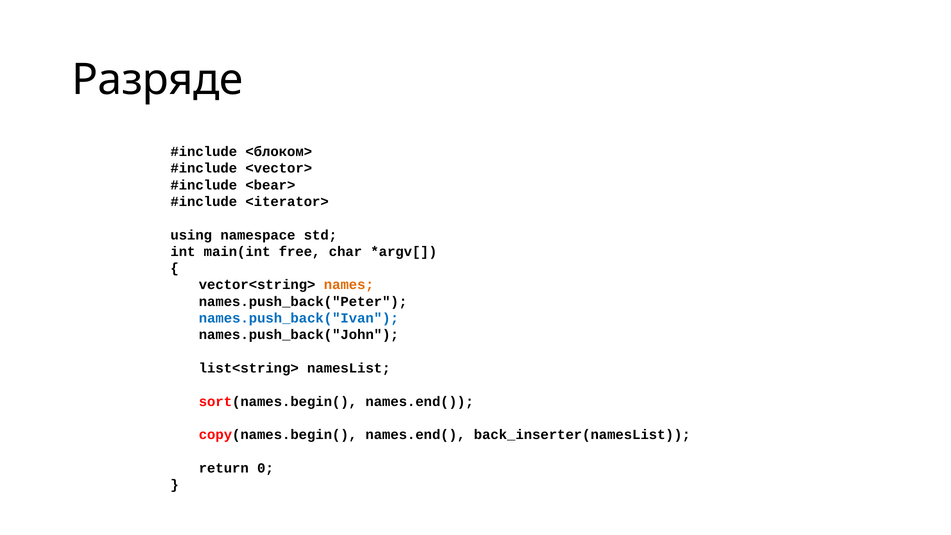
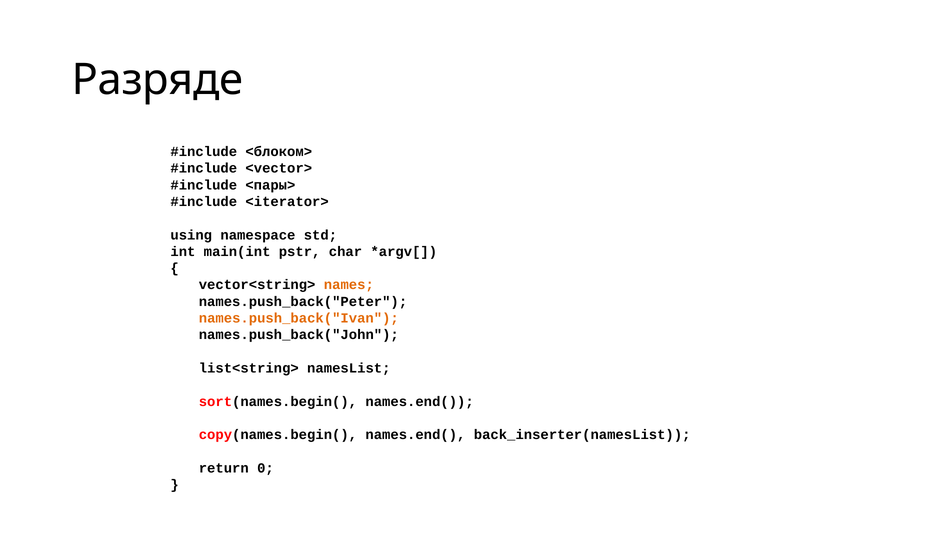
<bear>: <bear> -> <пары>
free: free -> pstr
names.push_back("Ivan colour: blue -> orange
